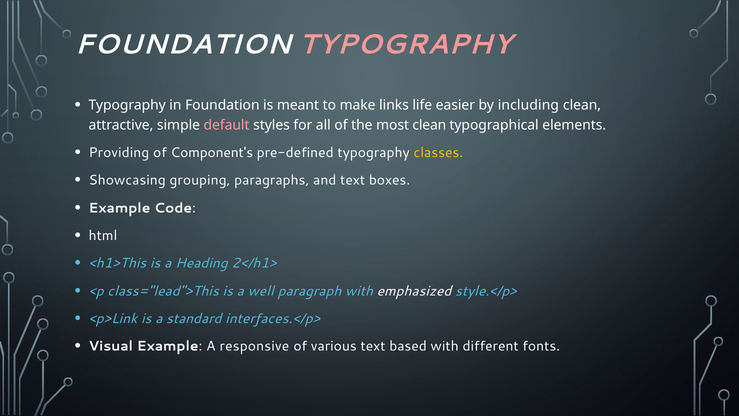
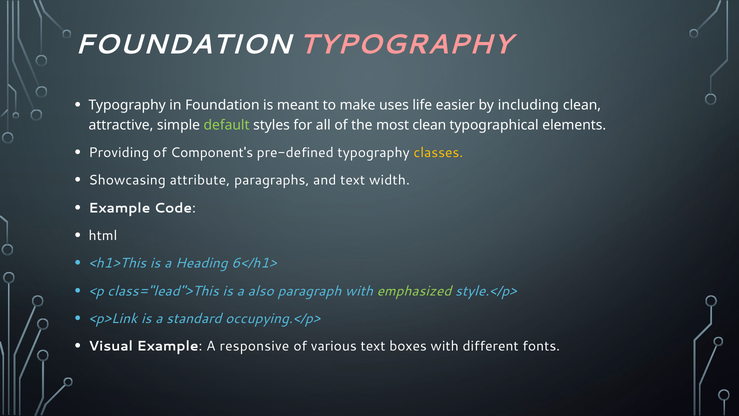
links: links -> uses
default colour: pink -> light green
grouping: grouping -> attribute
boxes: boxes -> width
2</h1>: 2</h1> -> 6</h1>
well: well -> also
emphasized colour: white -> light green
interfaces.</p>: interfaces.</p> -> occupying.</p>
based: based -> boxes
